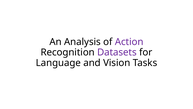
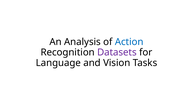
Action colour: purple -> blue
